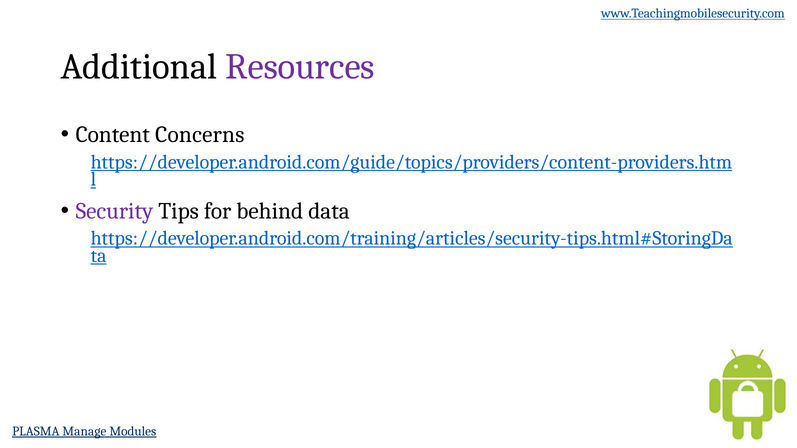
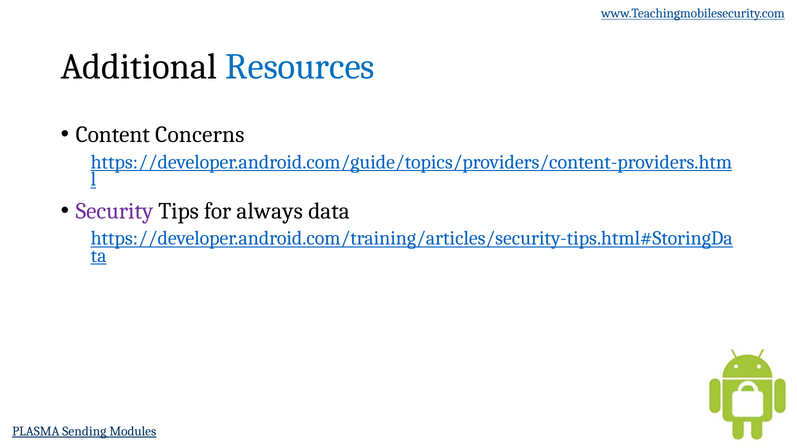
Resources colour: purple -> blue
behind: behind -> always
Manage: Manage -> Sending
